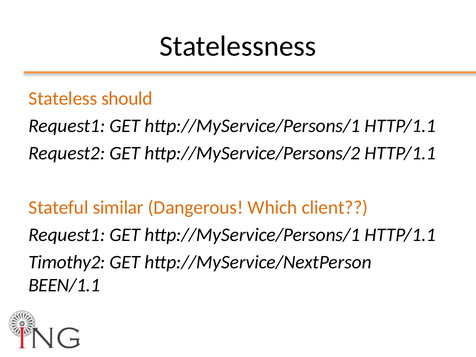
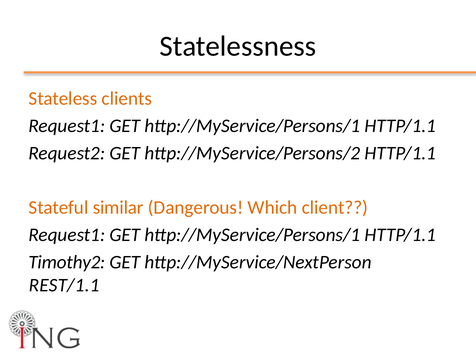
should: should -> clients
BEEN/1.1: BEEN/1.1 -> REST/1.1
